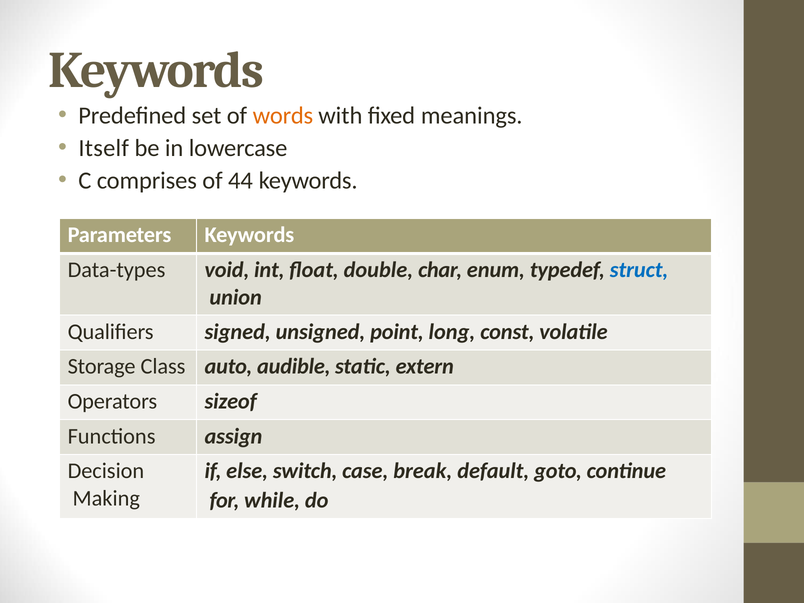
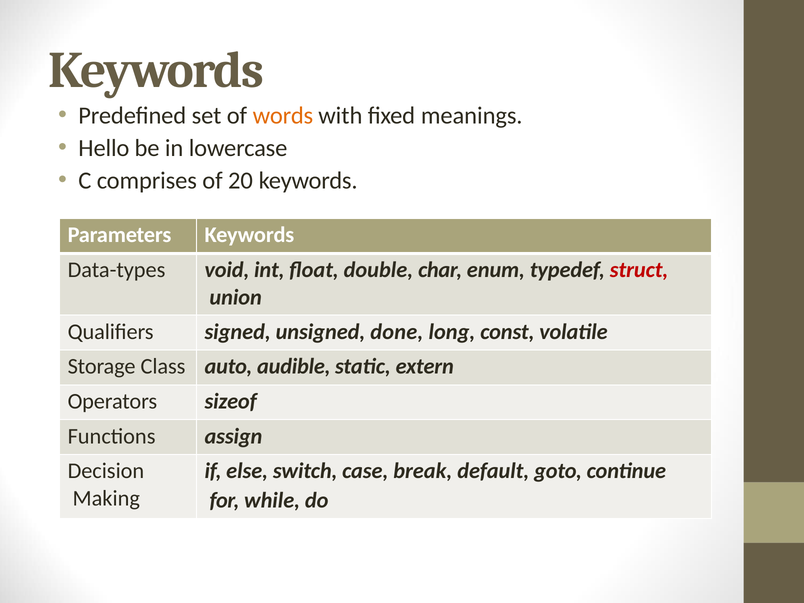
Itself: Itself -> Hello
44: 44 -> 20
struct colour: blue -> red
point: point -> done
